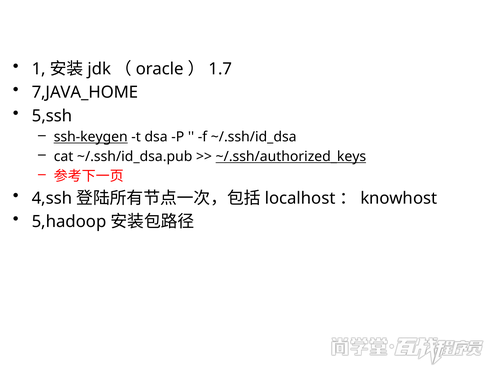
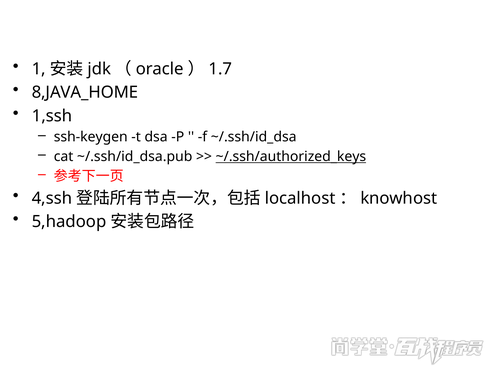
7,JAVA_HOME: 7,JAVA_HOME -> 8,JAVA_HOME
5,ssh: 5,ssh -> 1,ssh
ssh-keygen underline: present -> none
